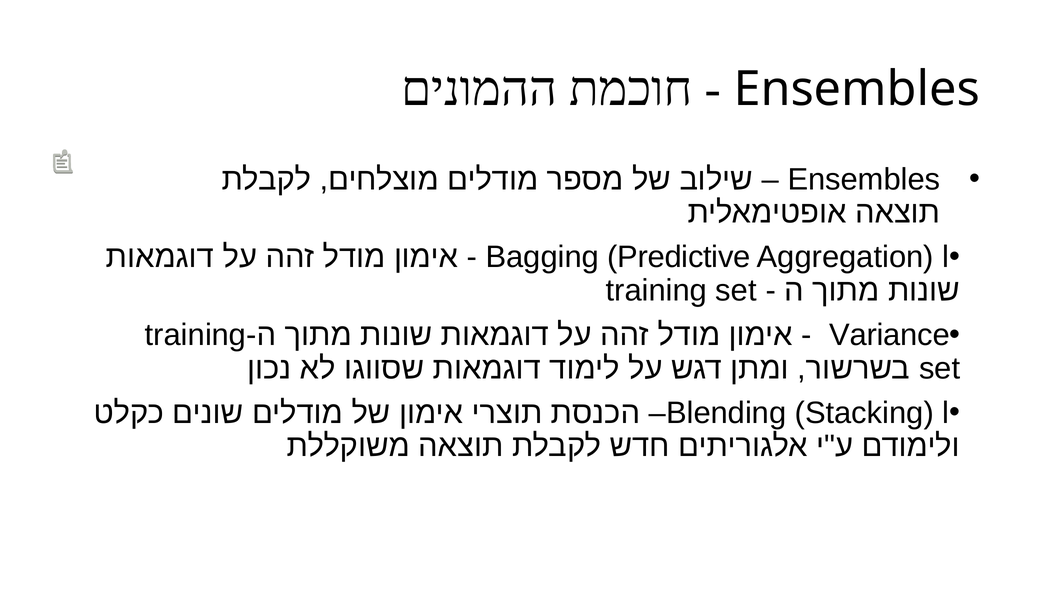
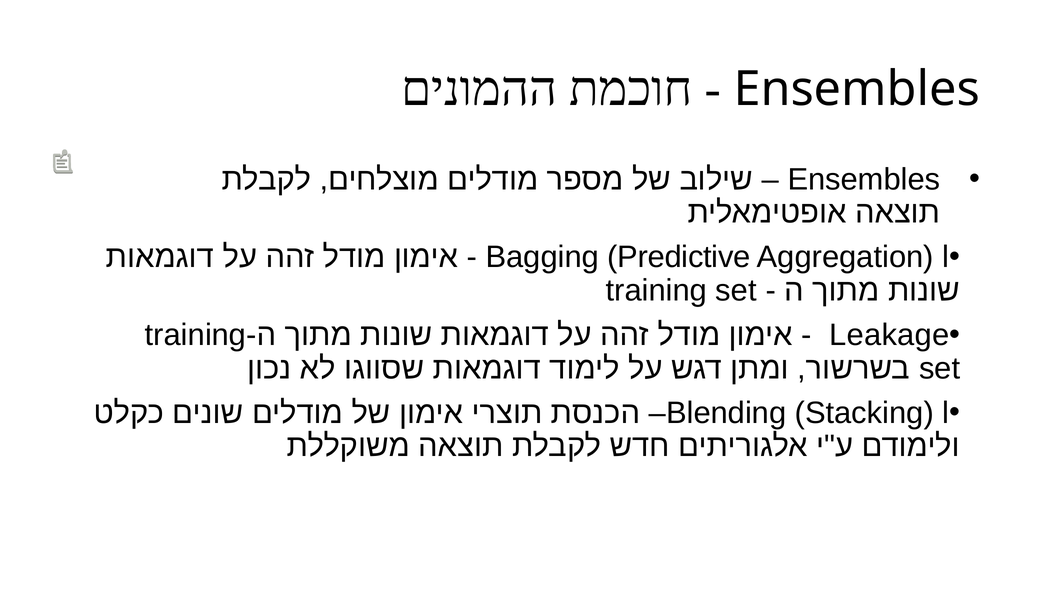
Variance: Variance -> Leakage
